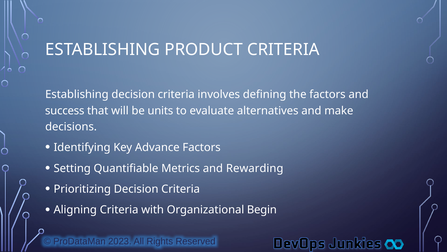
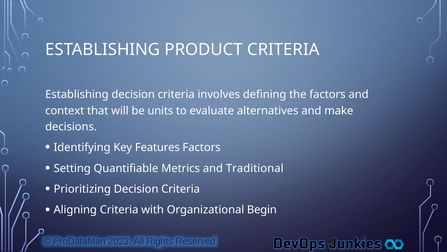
success: success -> context
Advance: Advance -> Features
Rewarding: Rewarding -> Traditional
